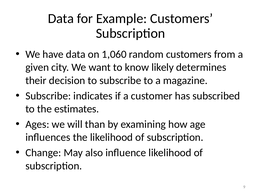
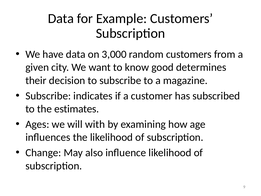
1,060: 1,060 -> 3,000
likely: likely -> good
than: than -> with
